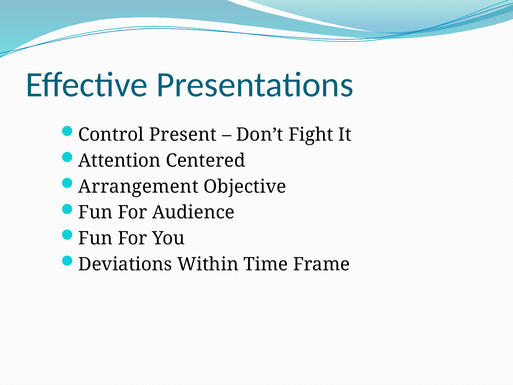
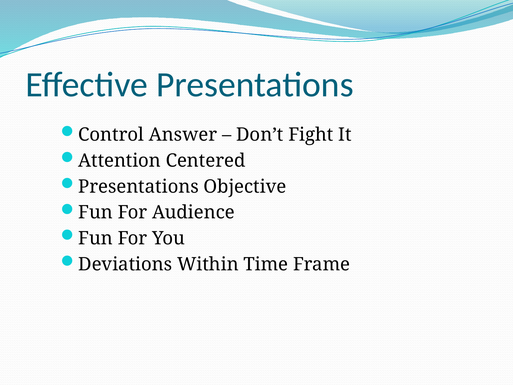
Present: Present -> Answer
Arrangement at (138, 186): Arrangement -> Presentations
